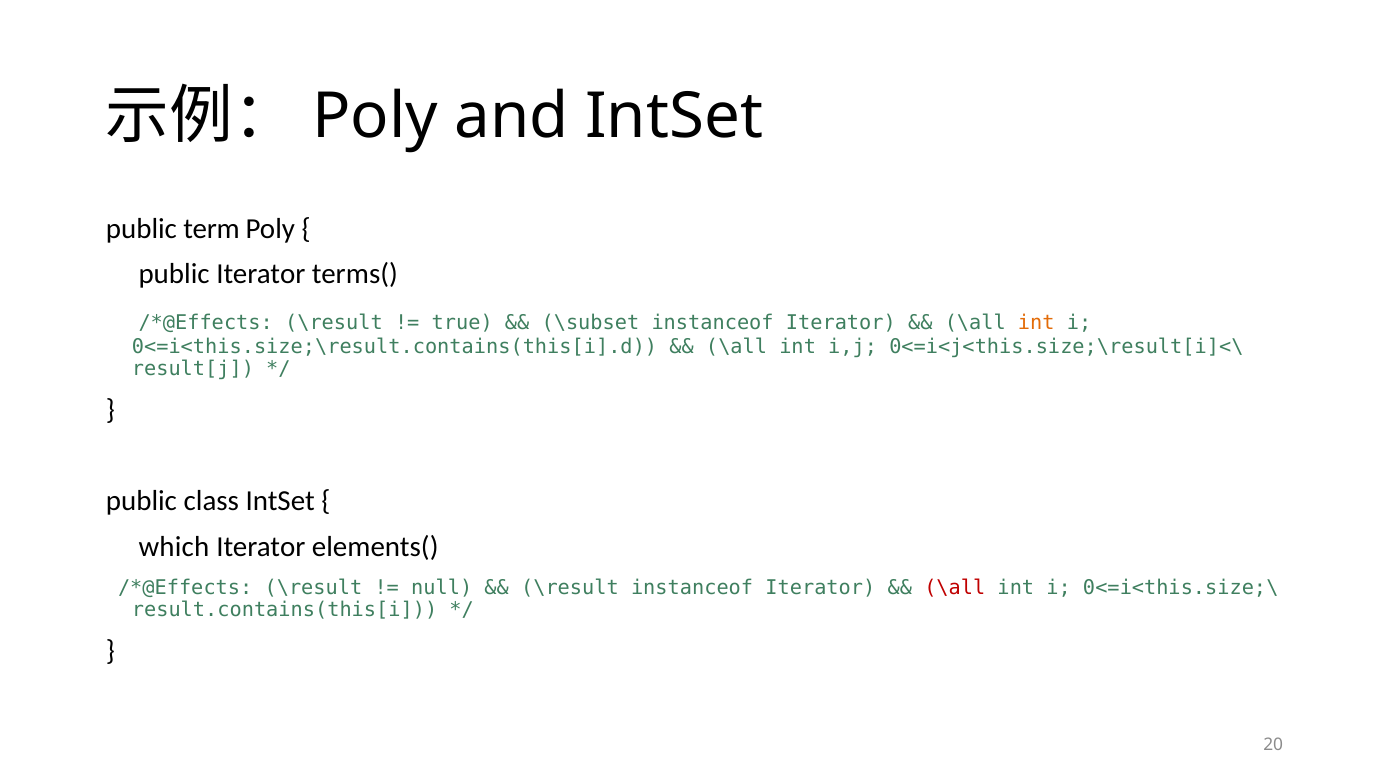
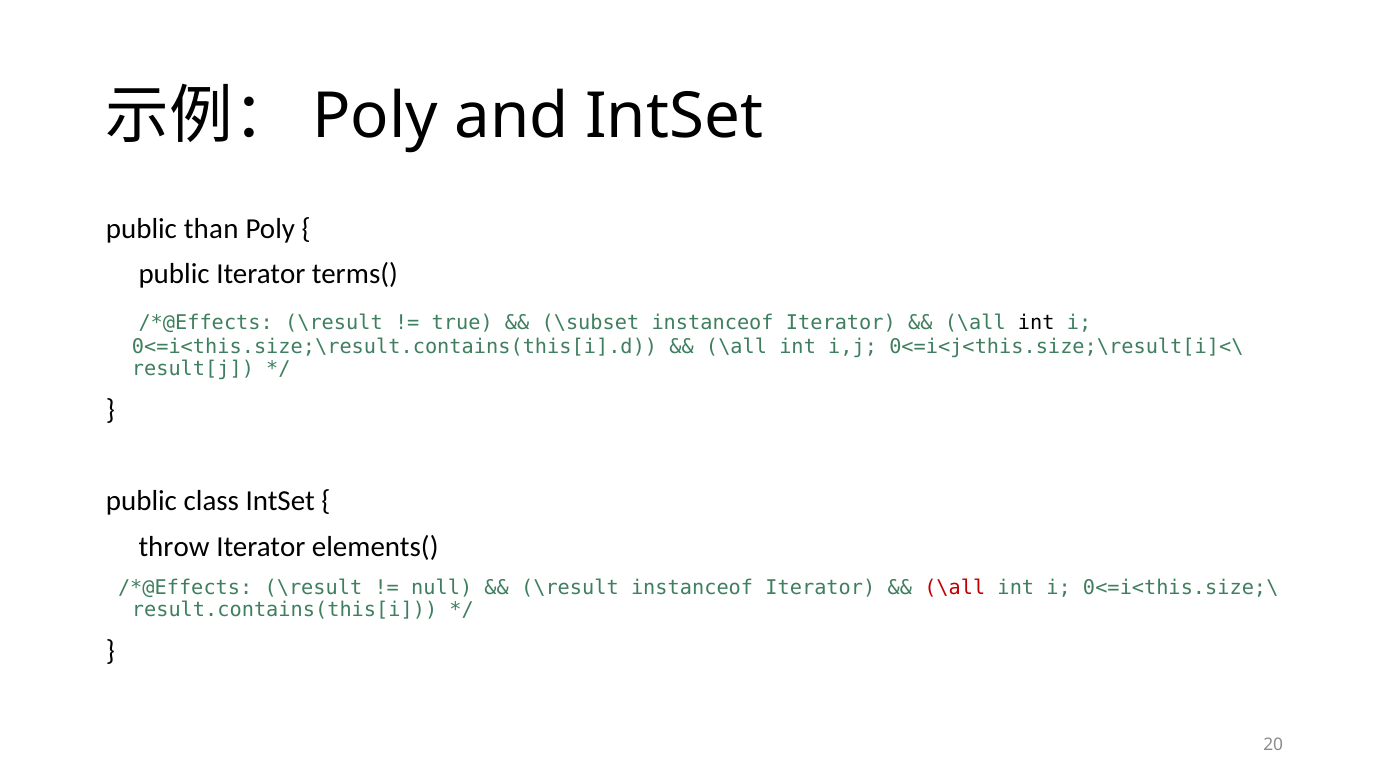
term: term -> than
int at (1036, 323) colour: orange -> black
which: which -> throw
